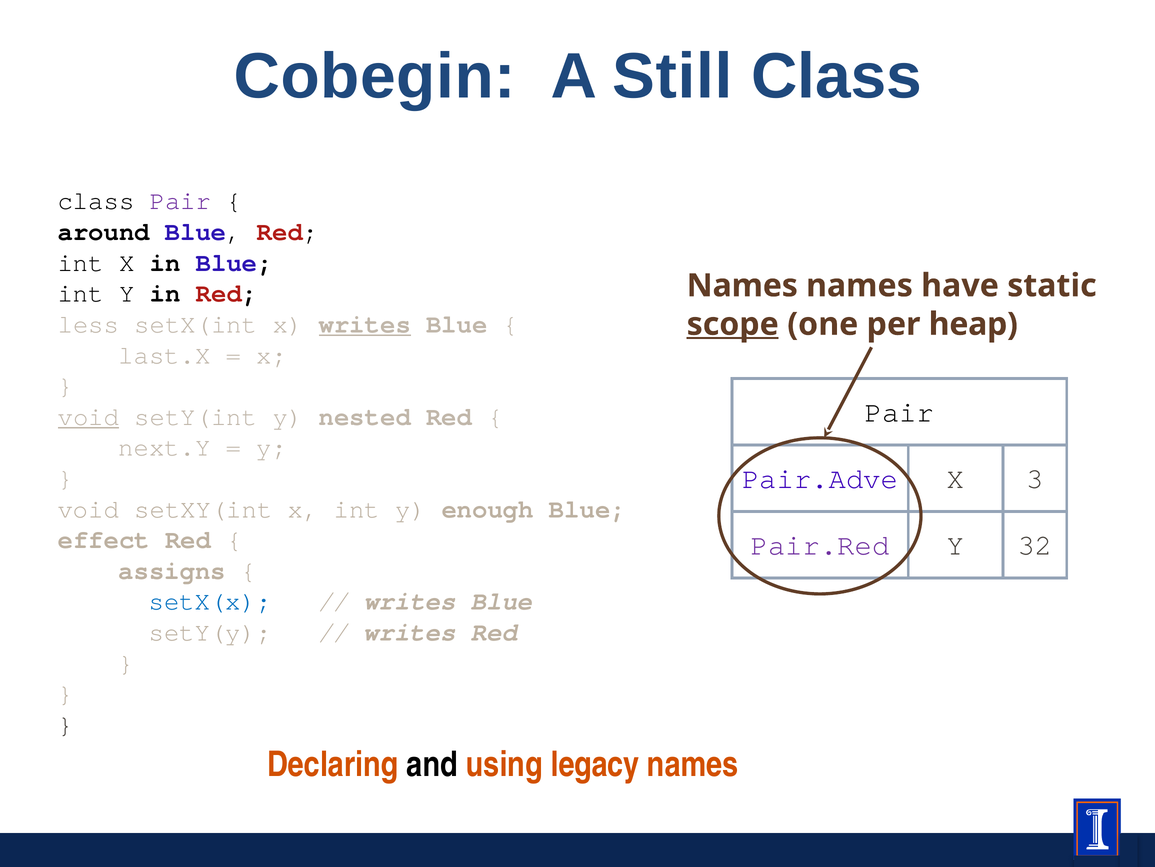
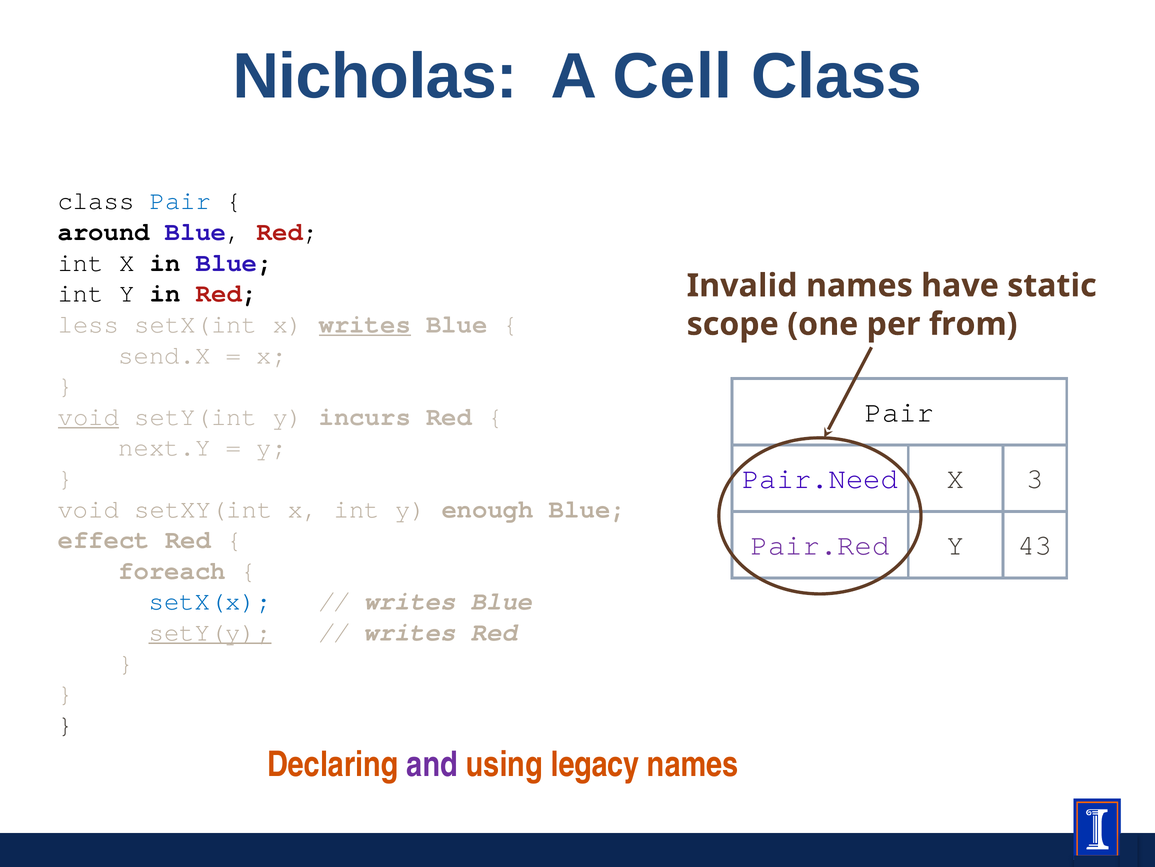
Cobegin: Cobegin -> Nicholas
Still: Still -> Cell
Pair at (180, 201) colour: purple -> blue
Names at (742, 285): Names -> Invalid
scope underline: present -> none
heap: heap -> from
last.X: last.X -> send.X
nested: nested -> incurs
Pair.Adve: Pair.Adve -> Pair.Need
32: 32 -> 43
assigns: assigns -> foreach
setY(y underline: none -> present
and colour: black -> purple
